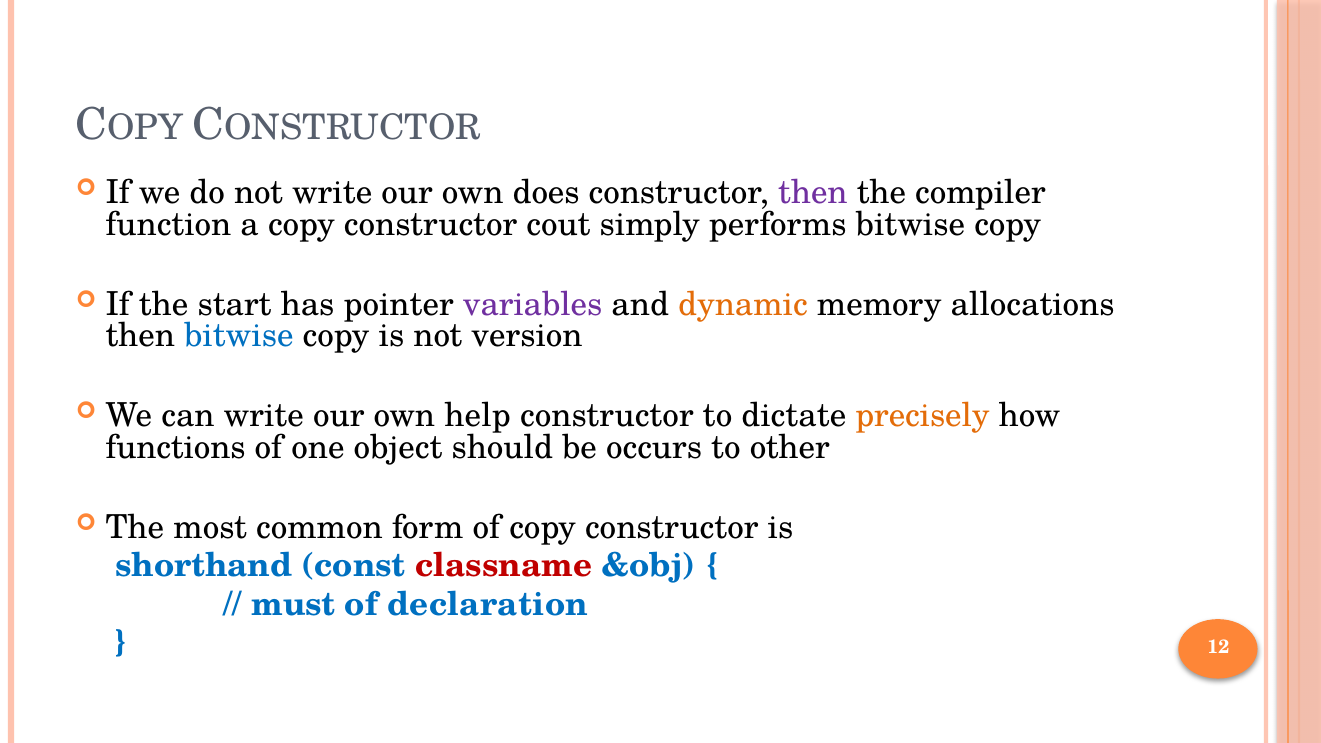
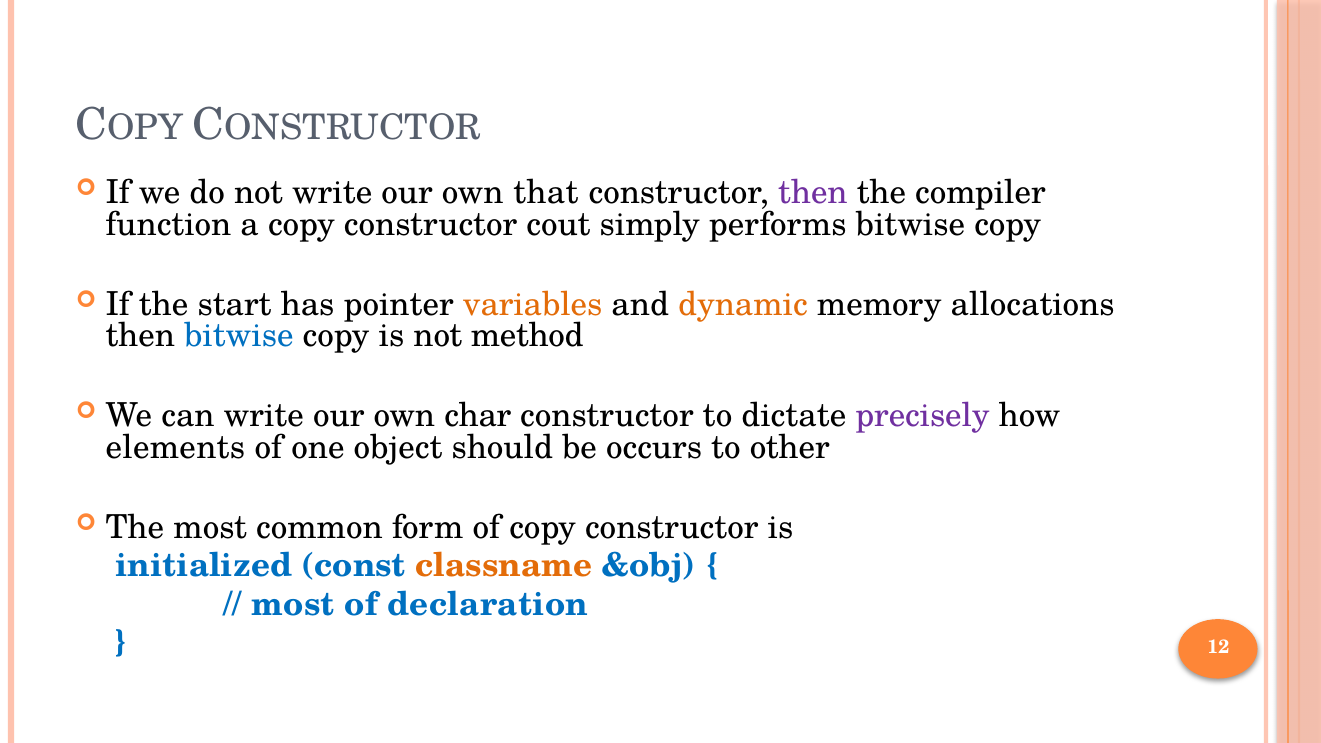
does: does -> that
variables colour: purple -> orange
version: version -> method
help: help -> char
precisely colour: orange -> purple
functions: functions -> elements
shorthand: shorthand -> initialized
classname colour: red -> orange
must at (294, 604): must -> most
